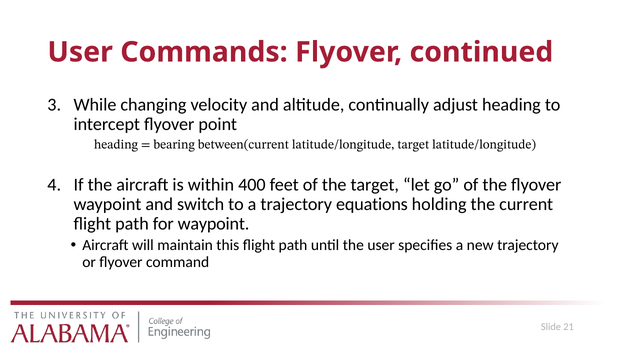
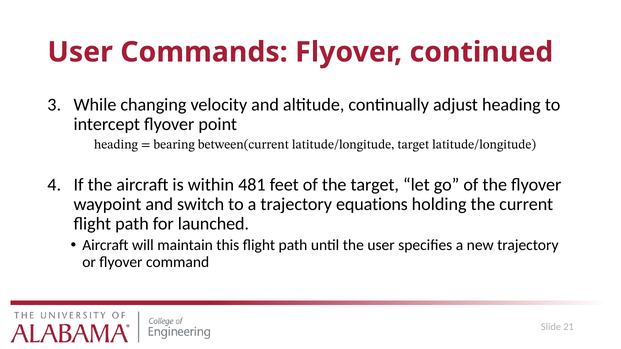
400: 400 -> 481
for waypoint: waypoint -> launched
